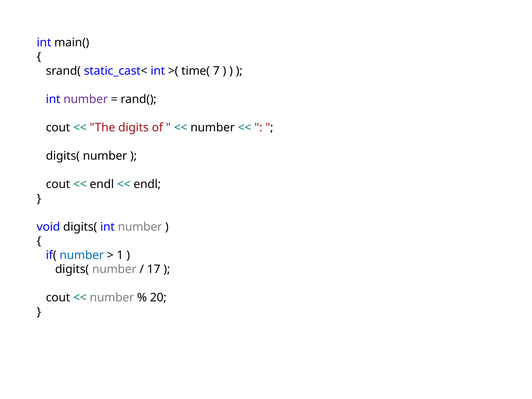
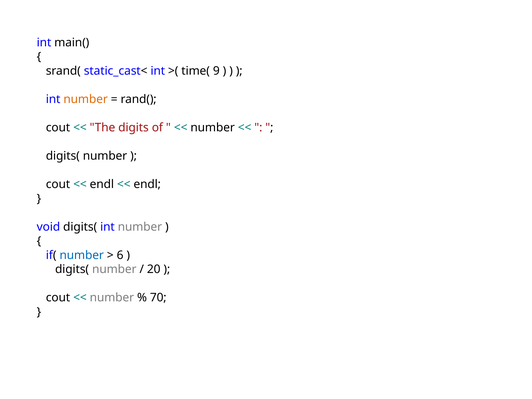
7: 7 -> 9
number at (86, 99) colour: purple -> orange
1: 1 -> 6
17: 17 -> 20
20: 20 -> 70
